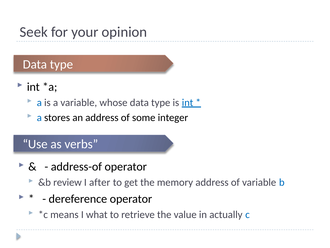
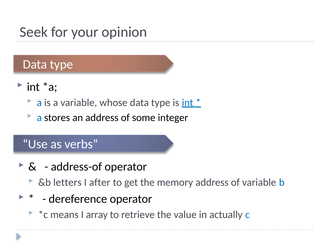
review: review -> letters
what: what -> array
